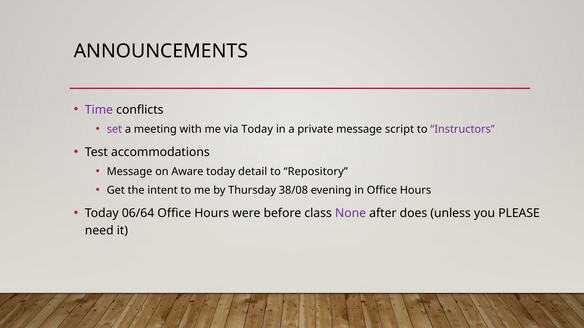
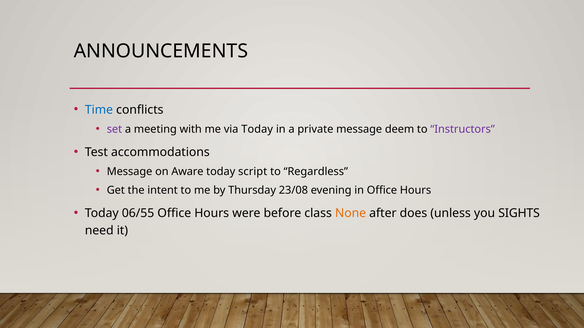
Time colour: purple -> blue
script: script -> deem
detail: detail -> script
Repository: Repository -> Regardless
38/08: 38/08 -> 23/08
06/64: 06/64 -> 06/55
None colour: purple -> orange
PLEASE: PLEASE -> SIGHTS
